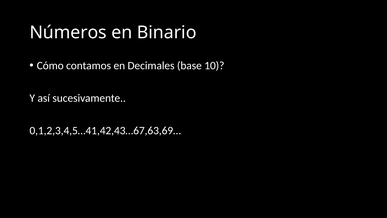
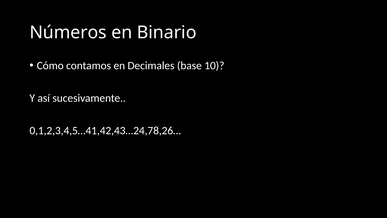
0,1,2,3,4,5…41,42,43…67,63,69…: 0,1,2,3,4,5…41,42,43…67,63,69… -> 0,1,2,3,4,5…41,42,43…24,78,26…
